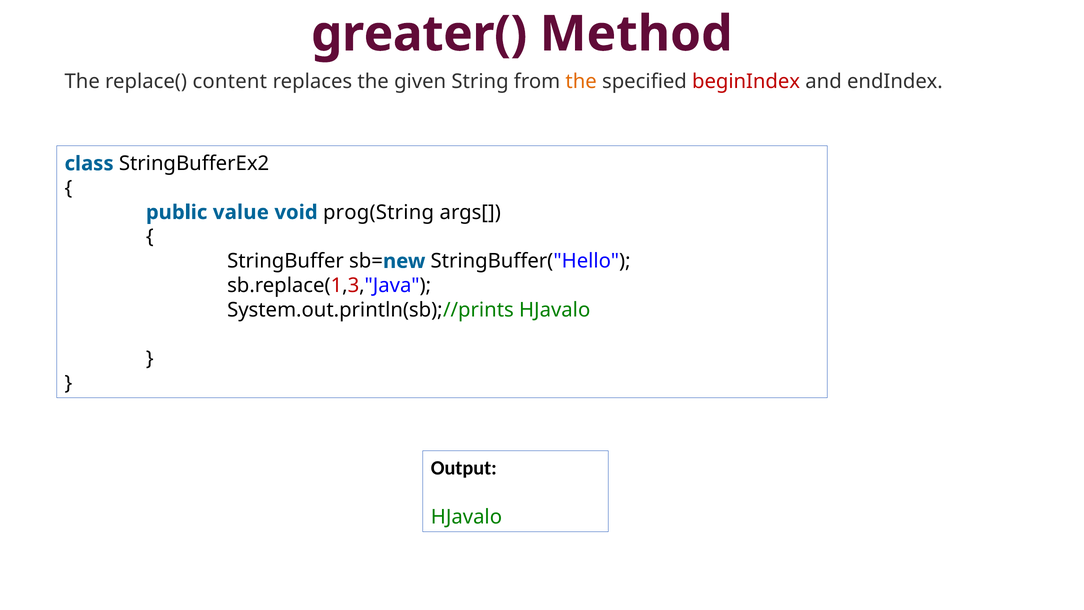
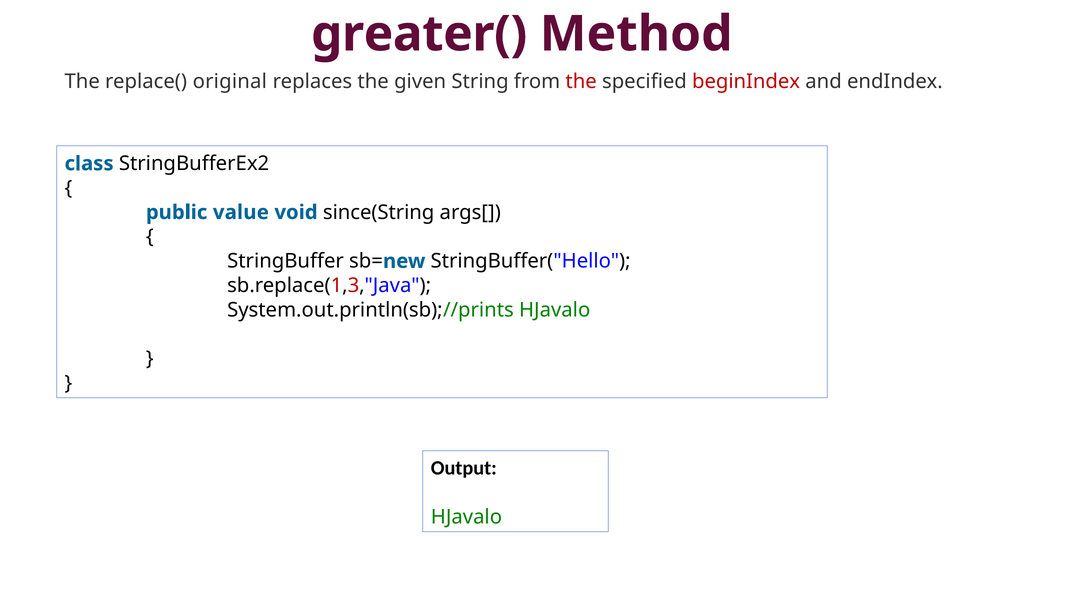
content: content -> original
the at (581, 81) colour: orange -> red
prog(String: prog(String -> since(String
